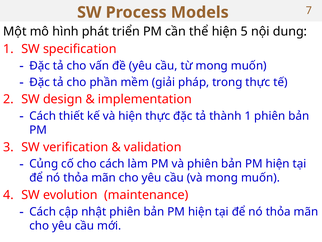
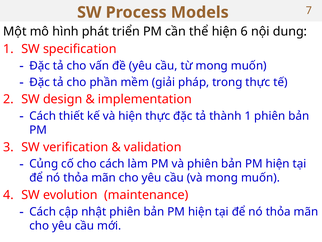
5: 5 -> 6
